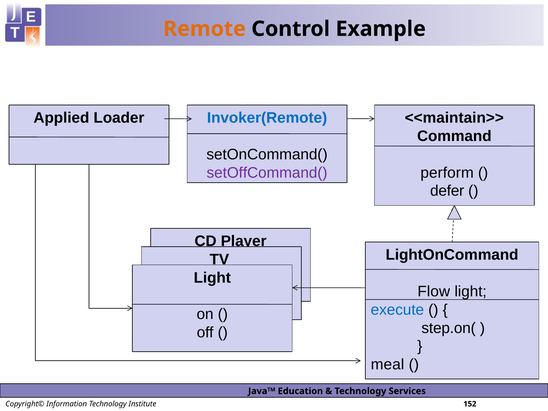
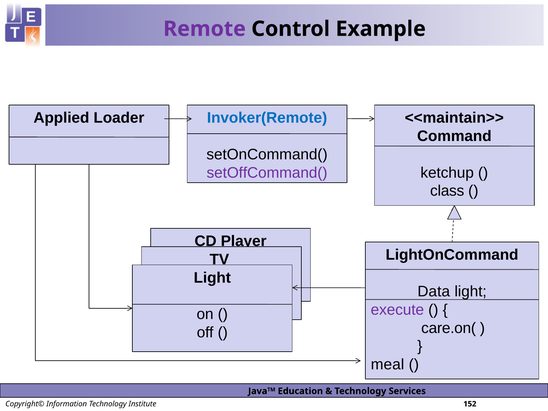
Remote colour: orange -> purple
perform: perform -> ketchup
defer: defer -> class
Flow: Flow -> Data
execute colour: blue -> purple
step.on(: step.on( -> care.on(
